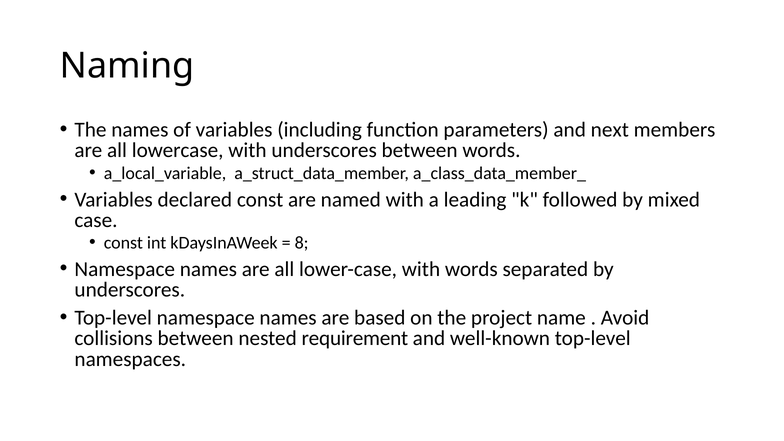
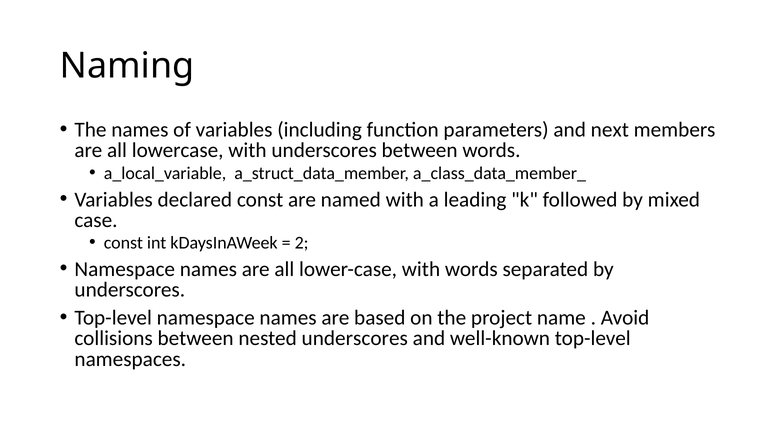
8: 8 -> 2
nested requirement: requirement -> underscores
